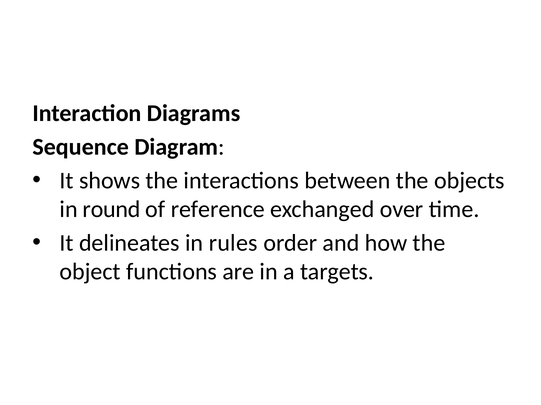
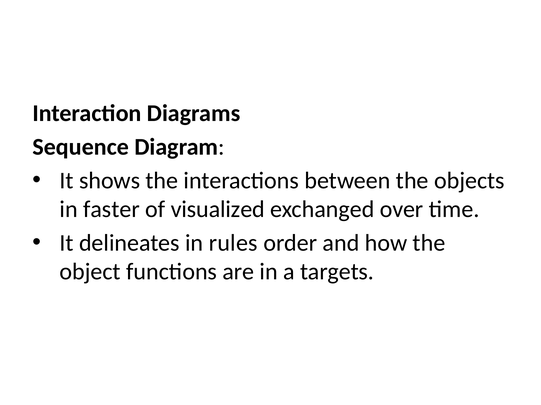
round: round -> faster
reference: reference -> visualized
